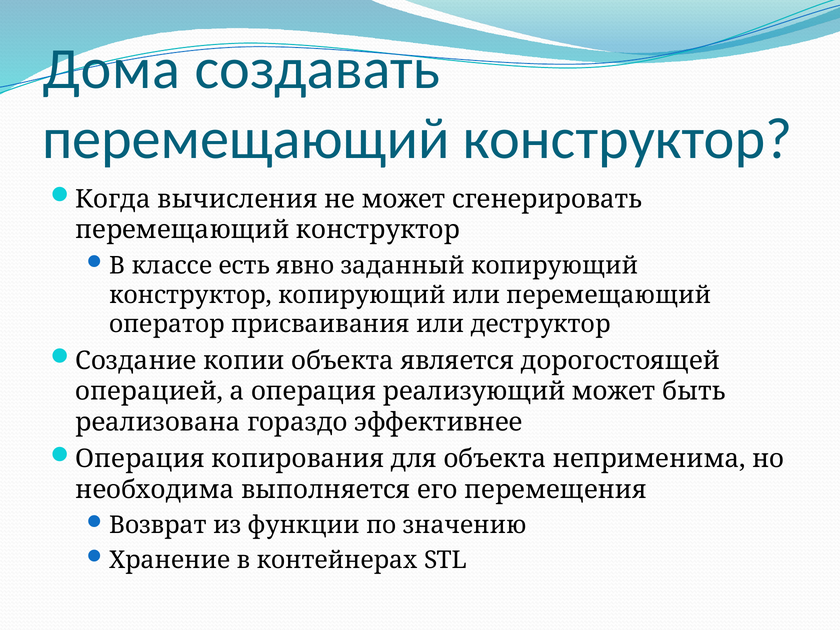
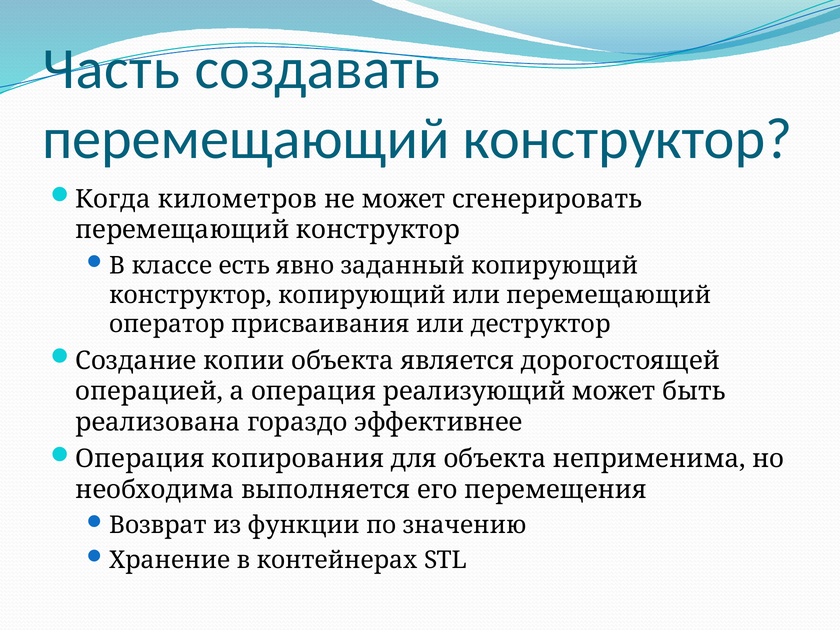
Дома: Дома -> Часть
вычисления: вычисления -> километров
